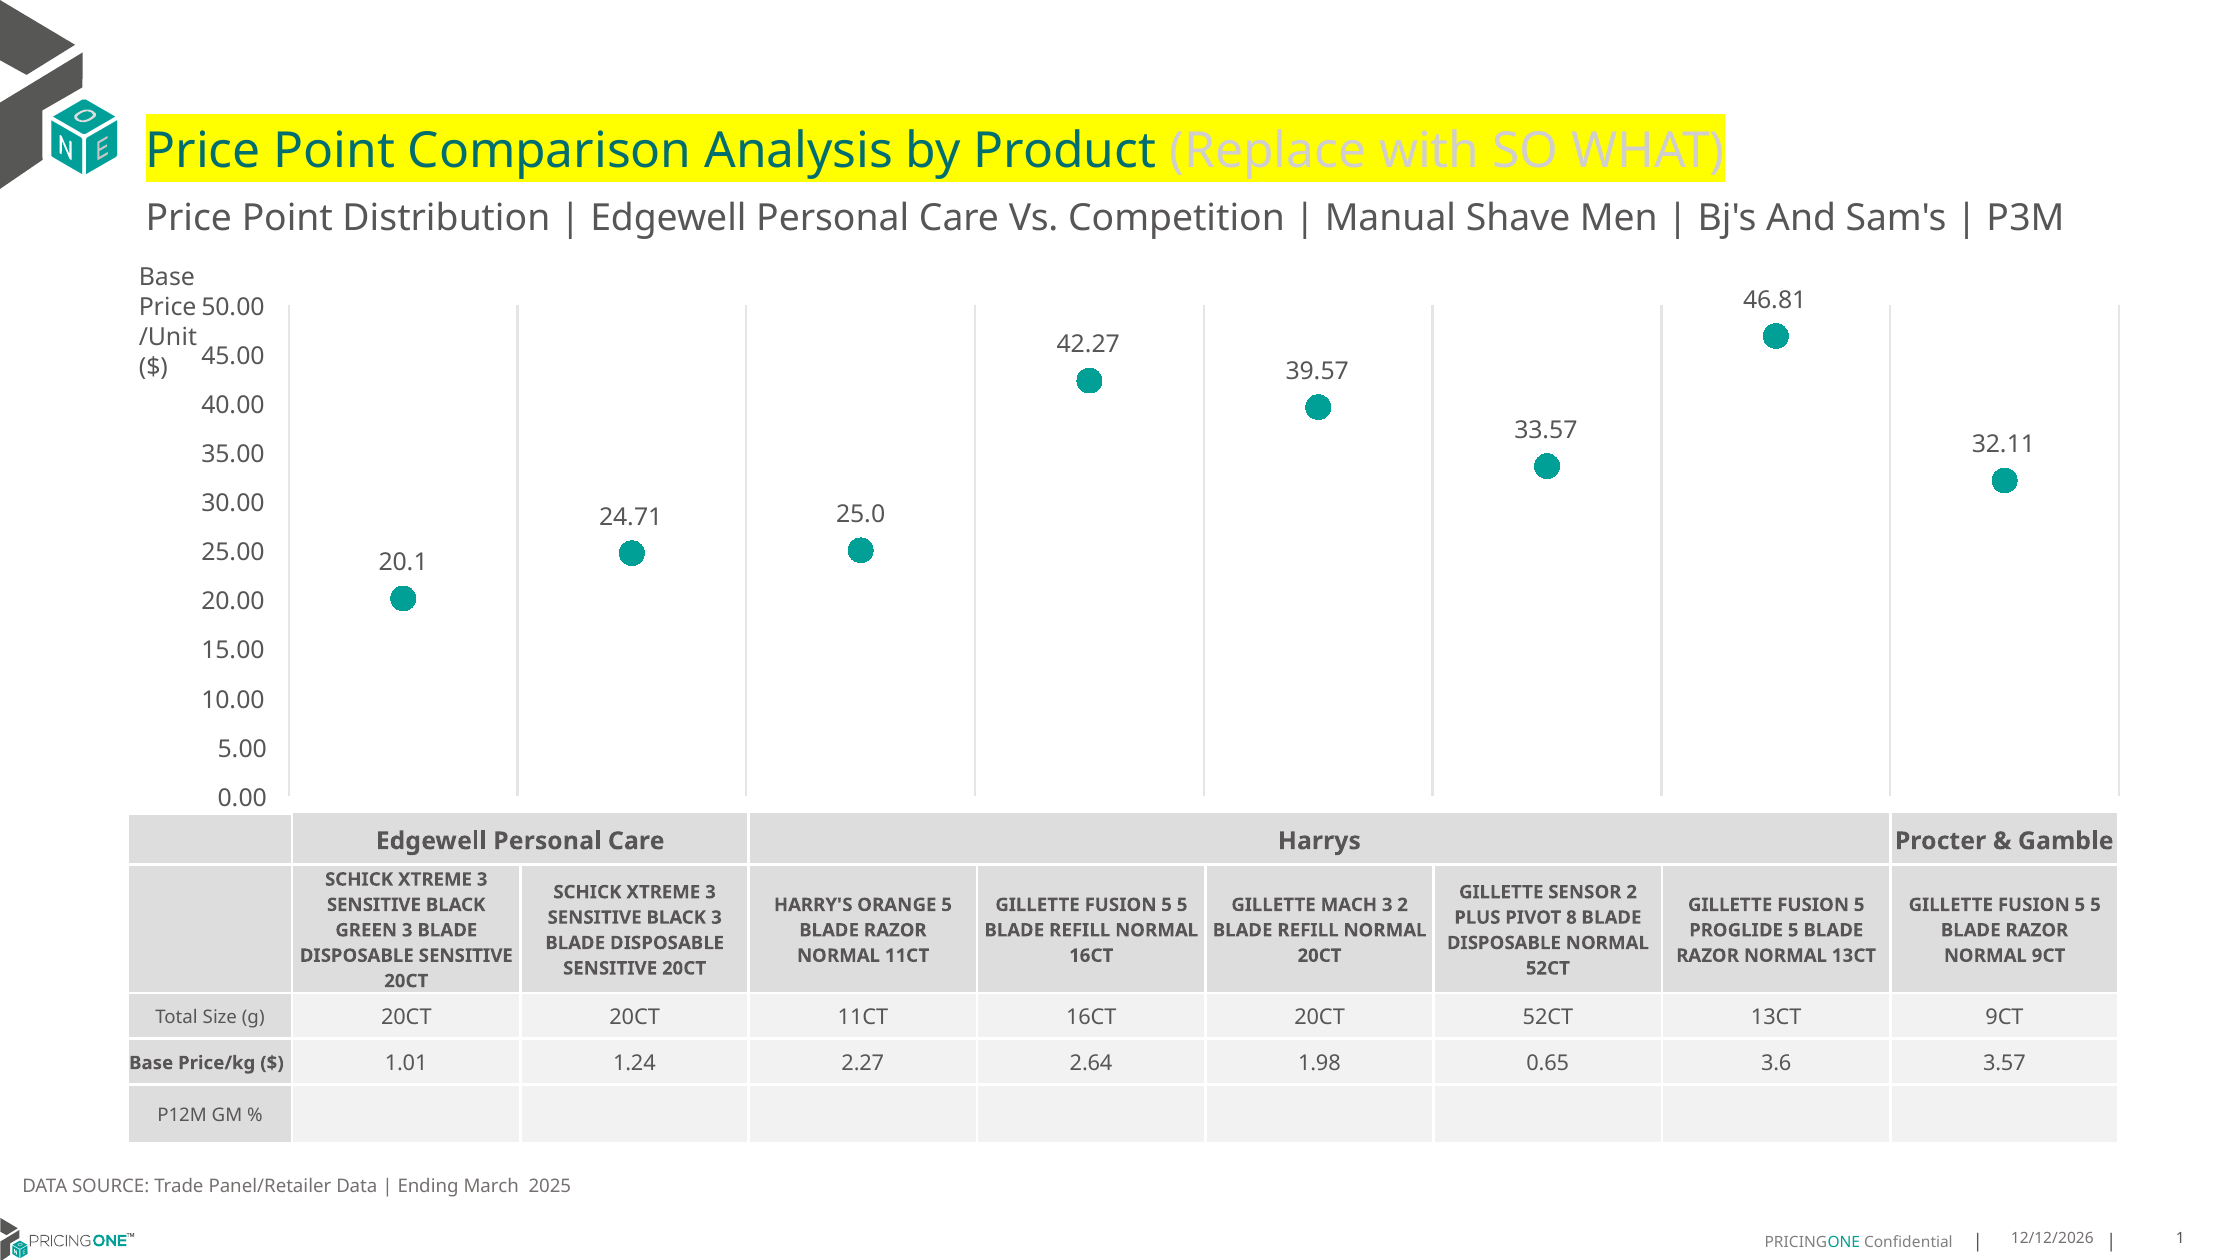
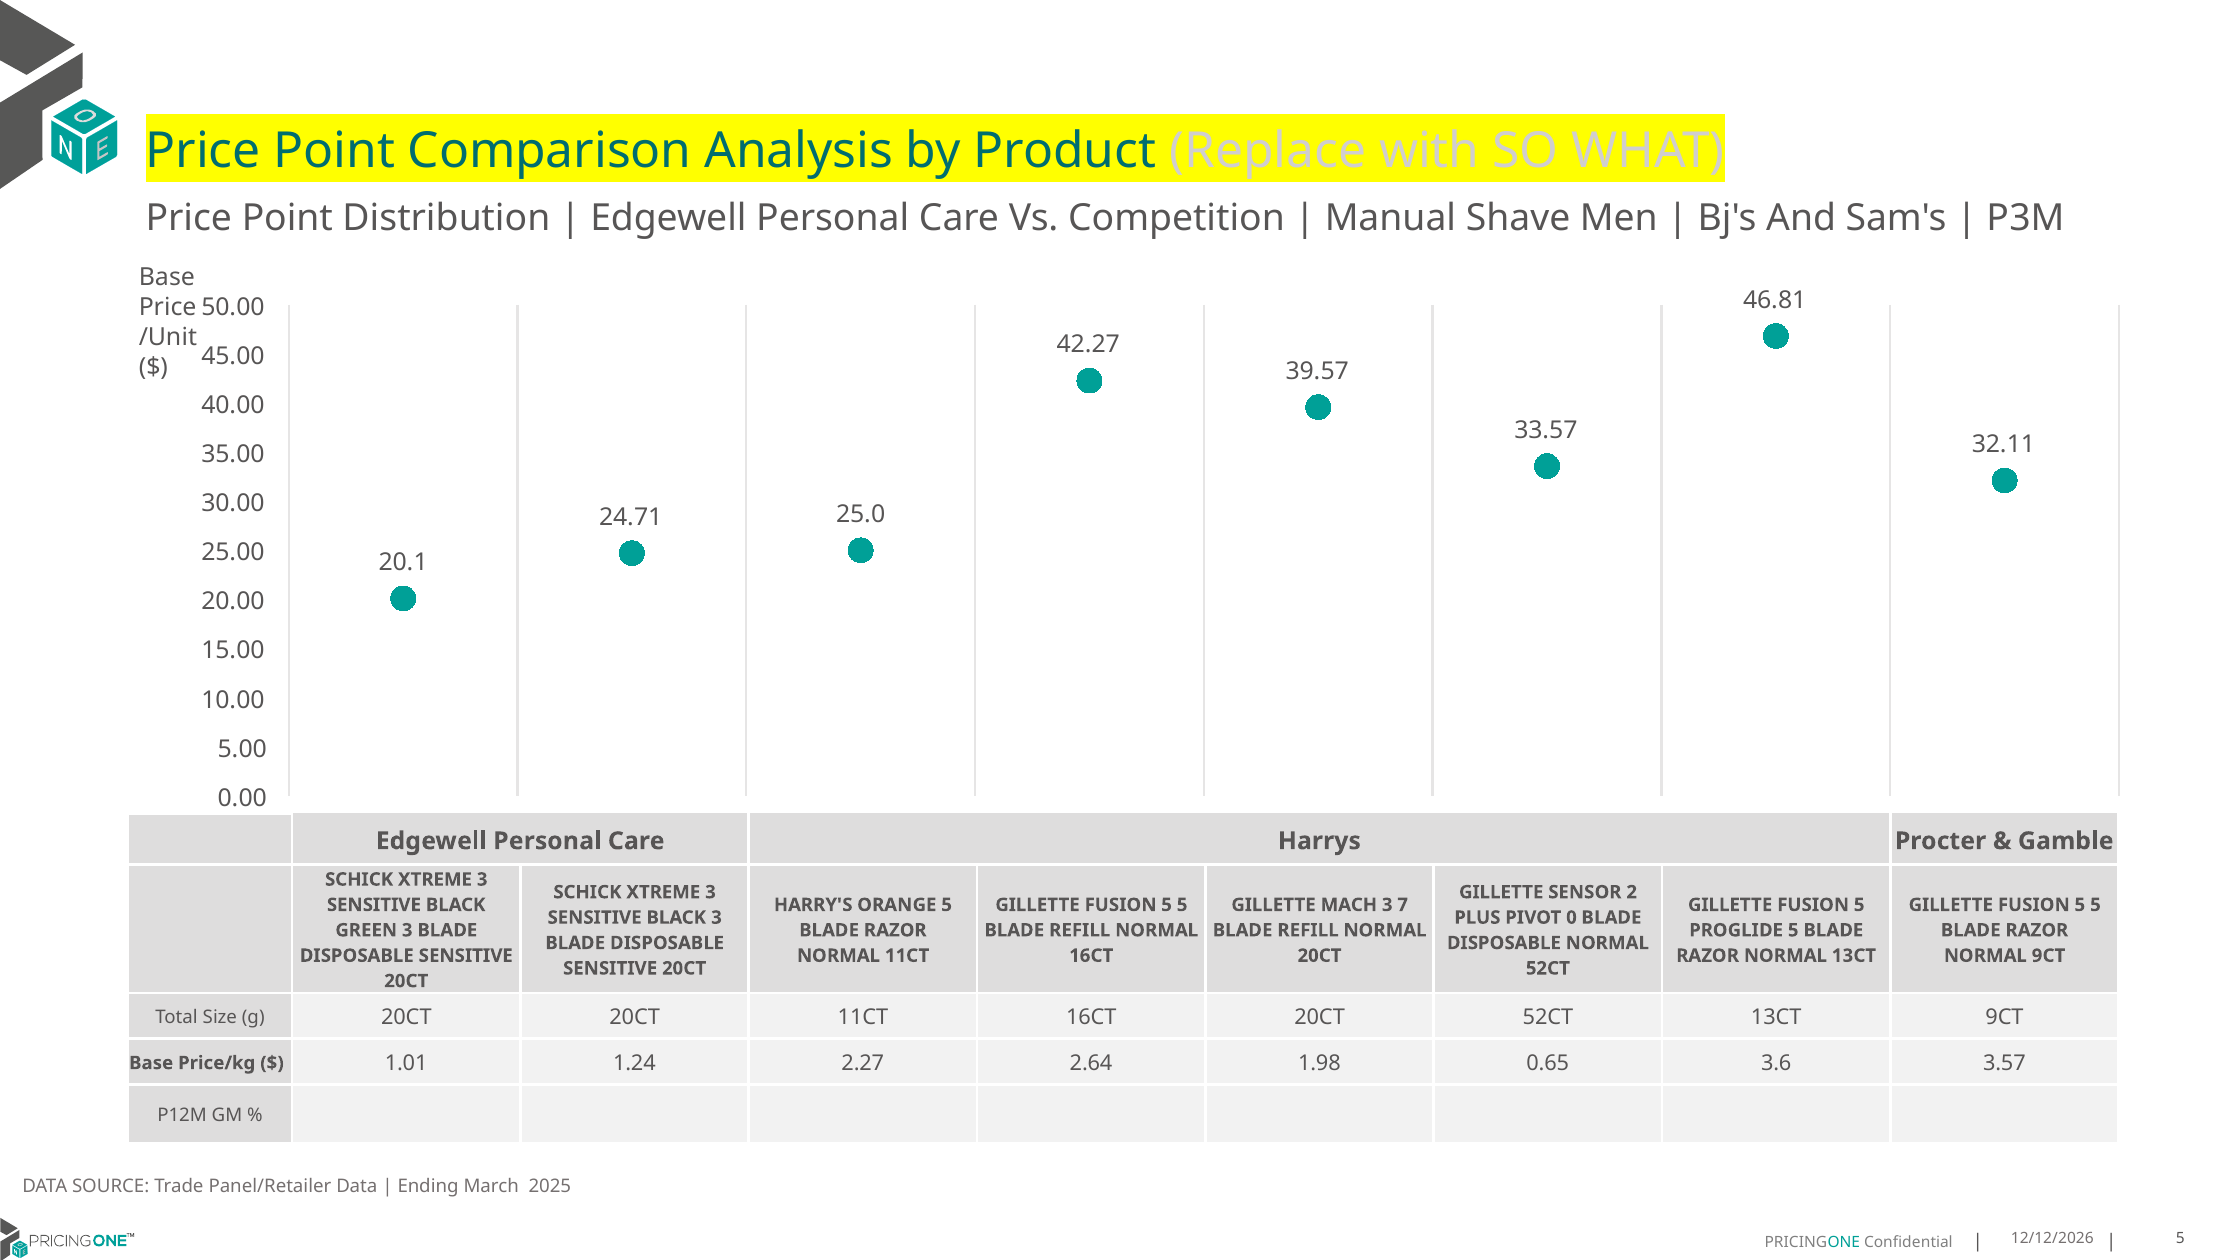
3 2: 2 -> 7
8: 8 -> 0
1 at (2180, 1239): 1 -> 5
